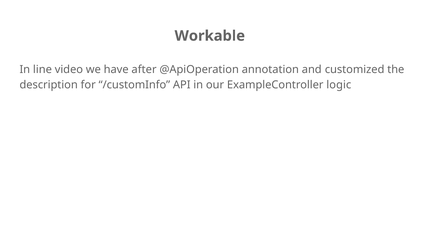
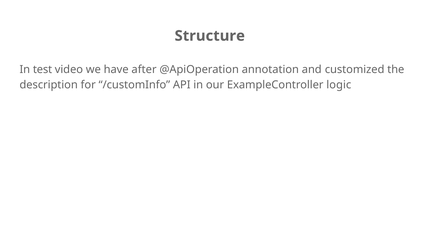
Workable: Workable -> Structure
line: line -> test
